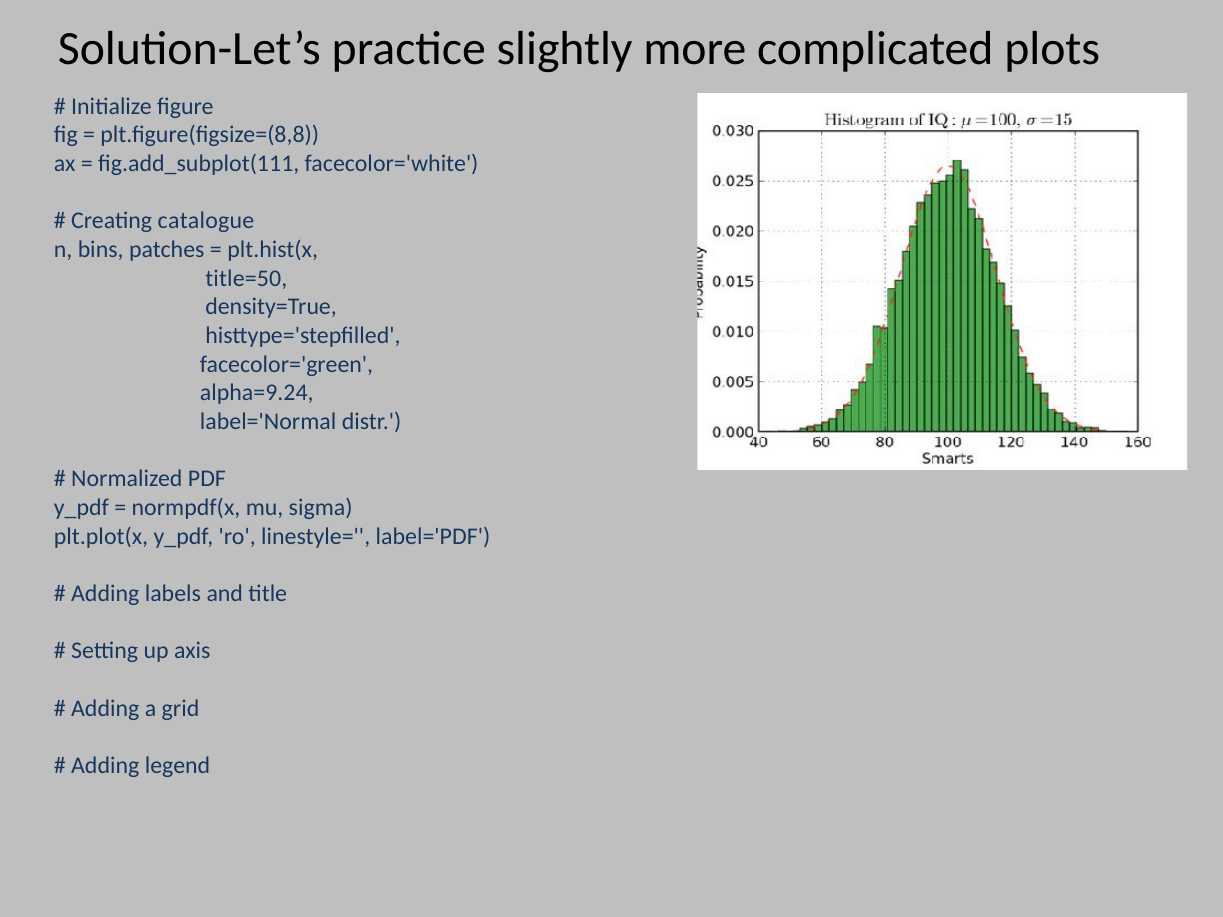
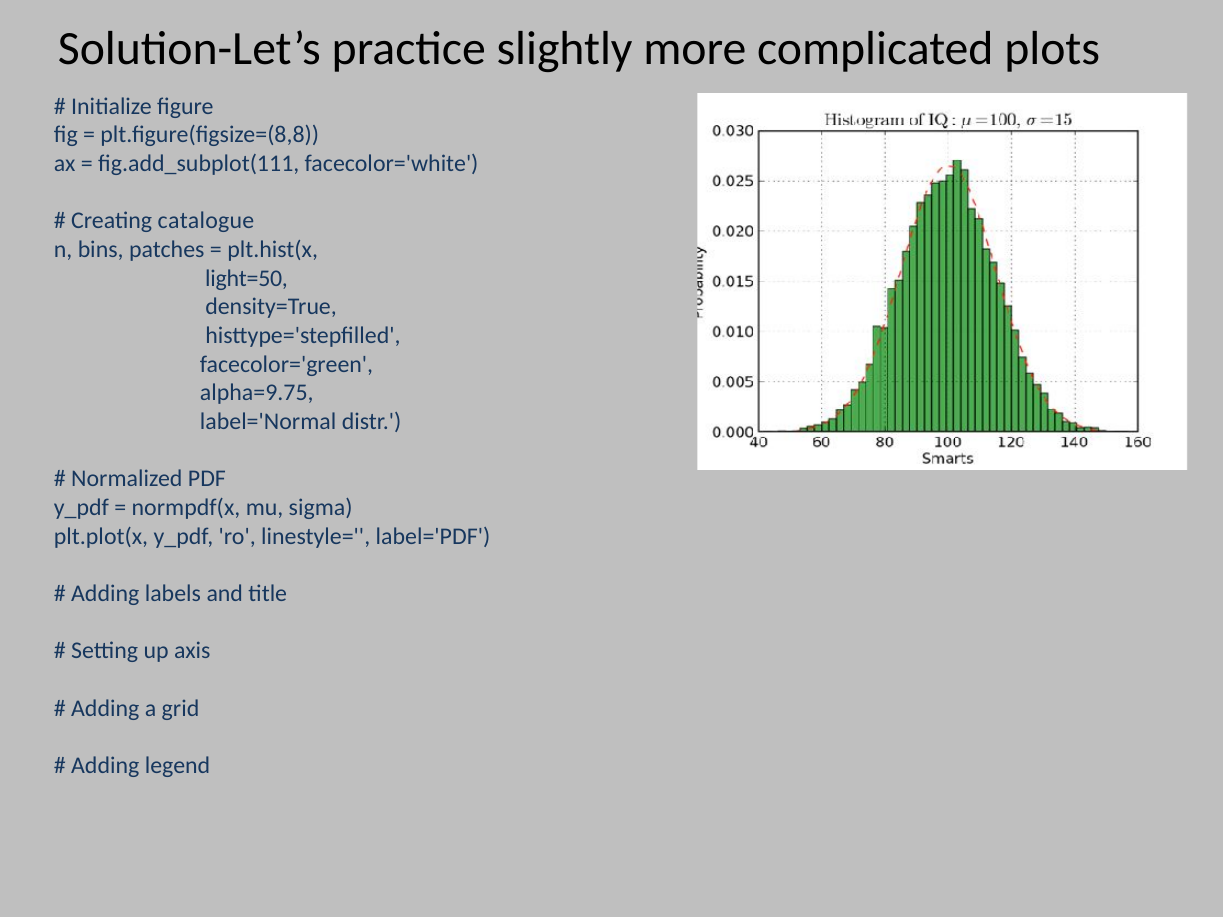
title=50: title=50 -> light=50
alpha=9.24: alpha=9.24 -> alpha=9.75
